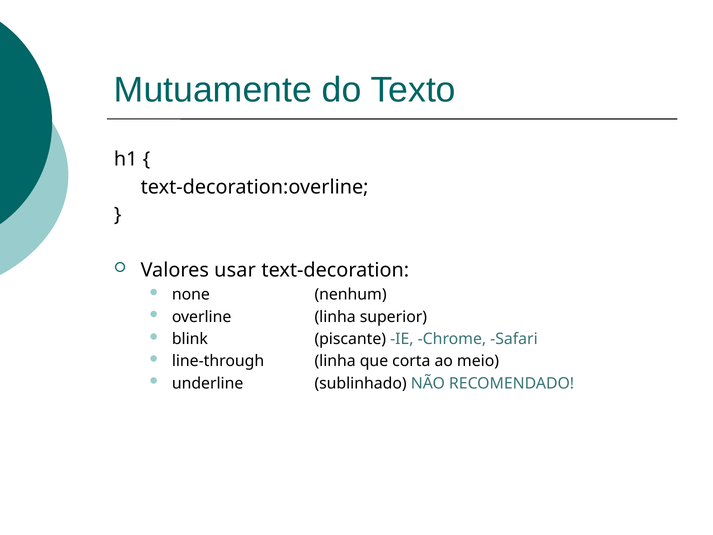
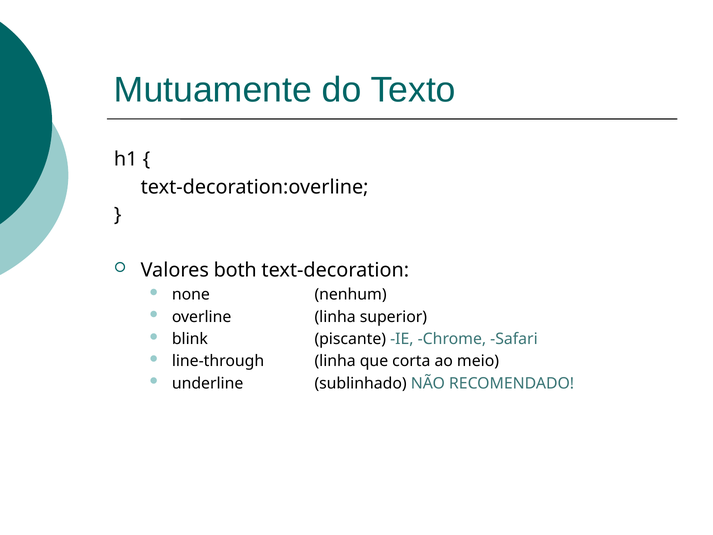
usar: usar -> both
